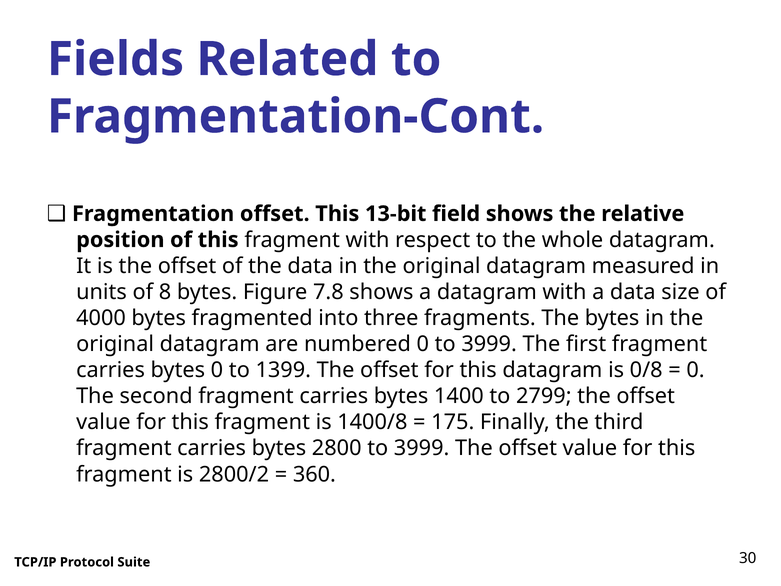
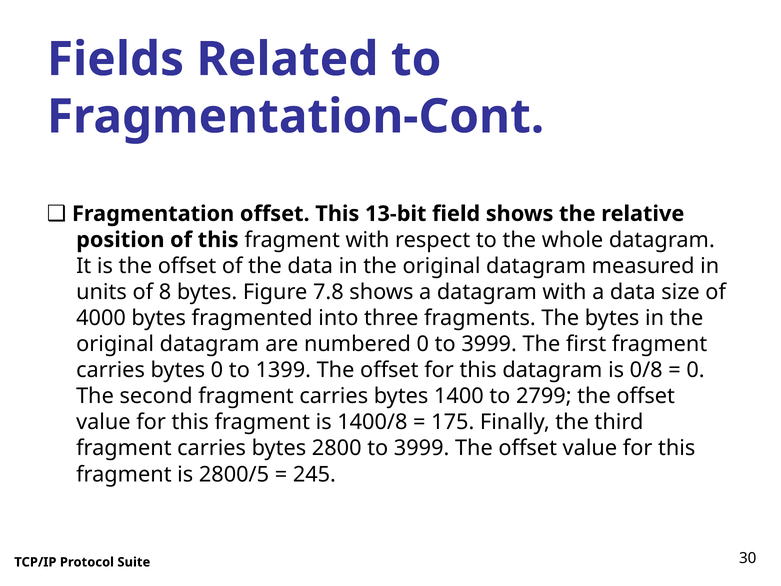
2800/2: 2800/2 -> 2800/5
360: 360 -> 245
